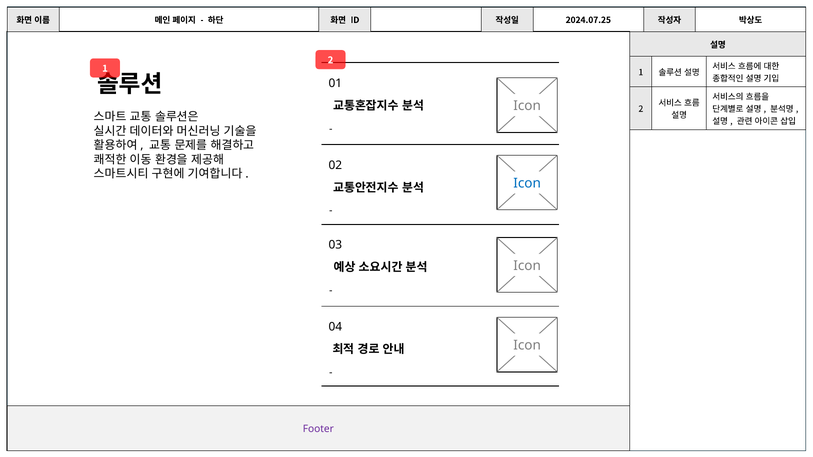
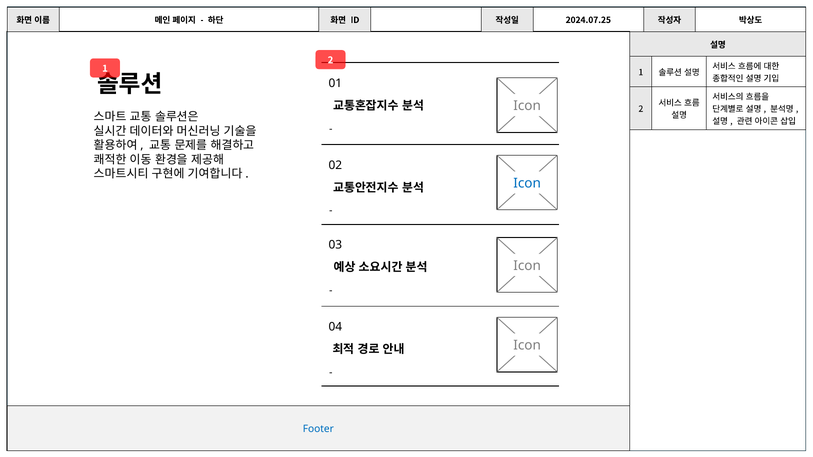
Footer colour: purple -> blue
